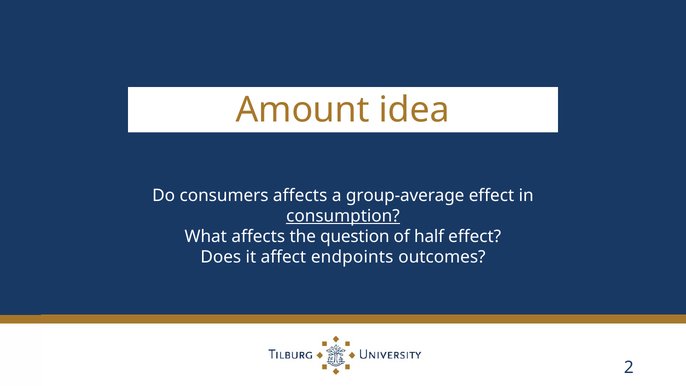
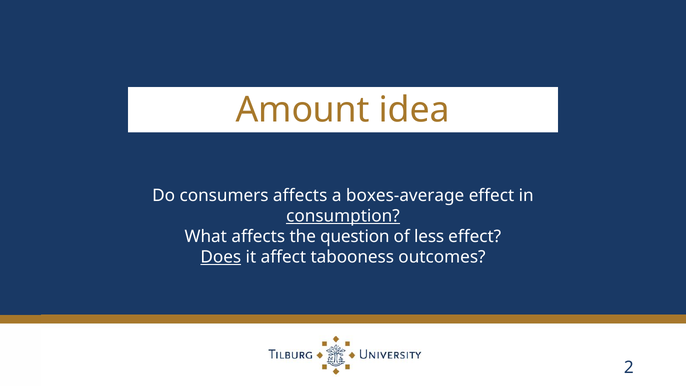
group-average: group-average -> boxes-average
half: half -> less
Does underline: none -> present
endpoints: endpoints -> tabooness
